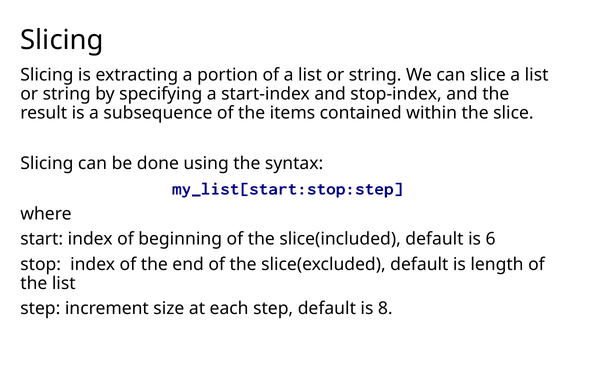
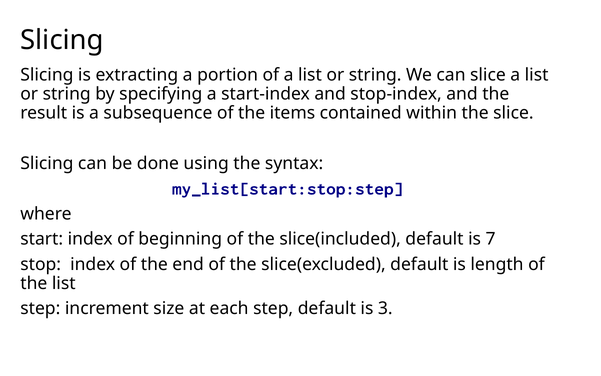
6: 6 -> 7
8: 8 -> 3
